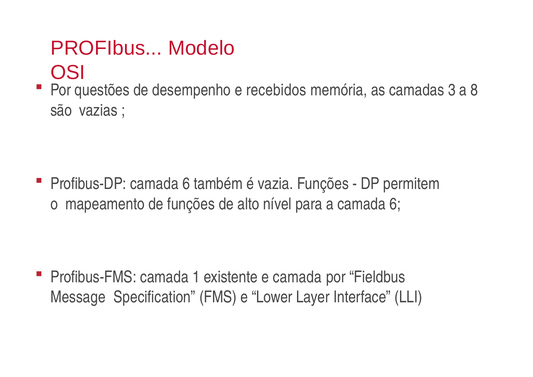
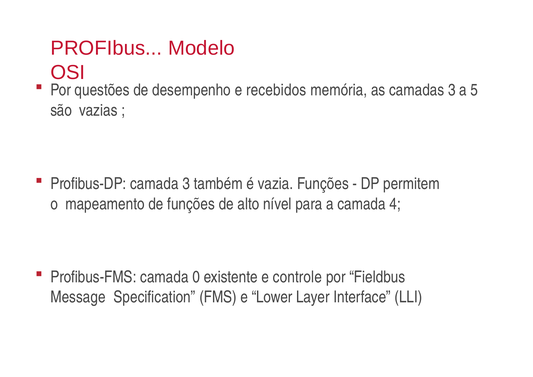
8: 8 -> 5
Profibus-DP camada 6: 6 -> 3
a camada 6: 6 -> 4
1: 1 -> 0
e camada: camada -> controle
